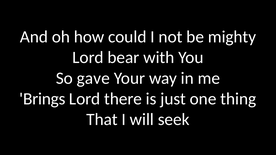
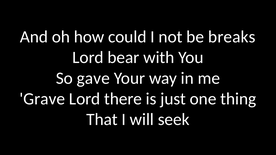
mighty: mighty -> breaks
Brings: Brings -> Grave
